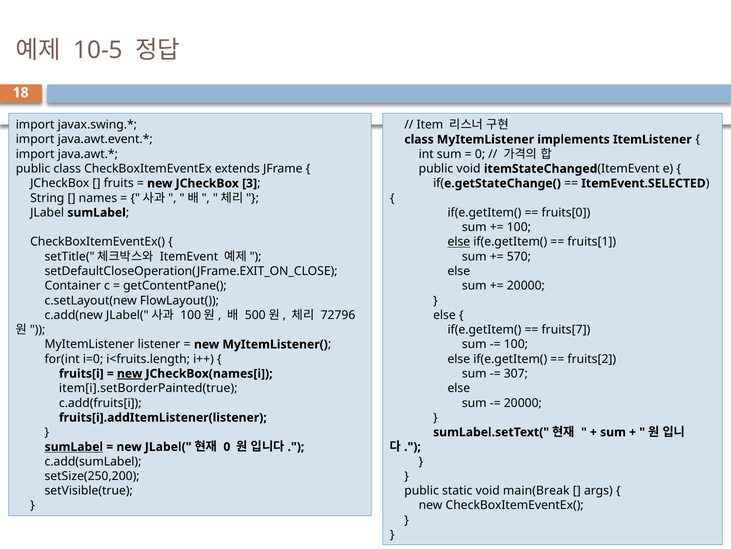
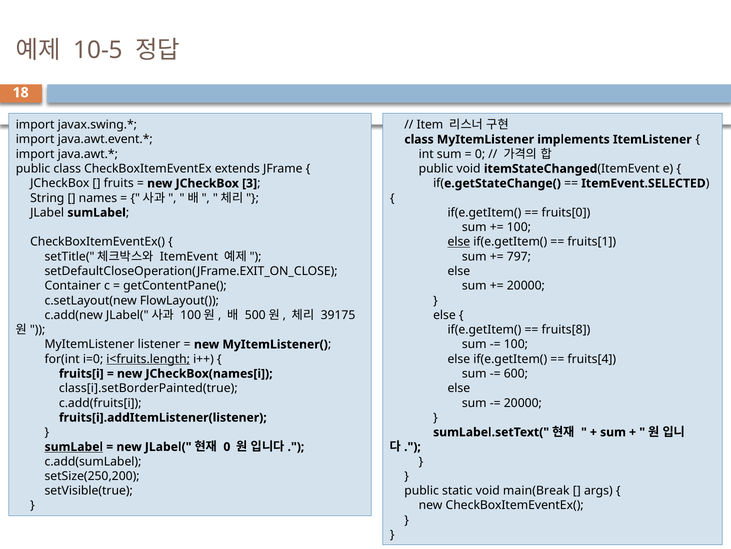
570: 570 -> 797
72796: 72796 -> 39175
fruits[7: fruits[7 -> fruits[8
i<fruits.length underline: none -> present
fruits[2: fruits[2 -> fruits[4
307: 307 -> 600
new at (130, 373) underline: present -> none
item[i].setBorderPainted(true: item[i].setBorderPainted(true -> class[i].setBorderPainted(true
